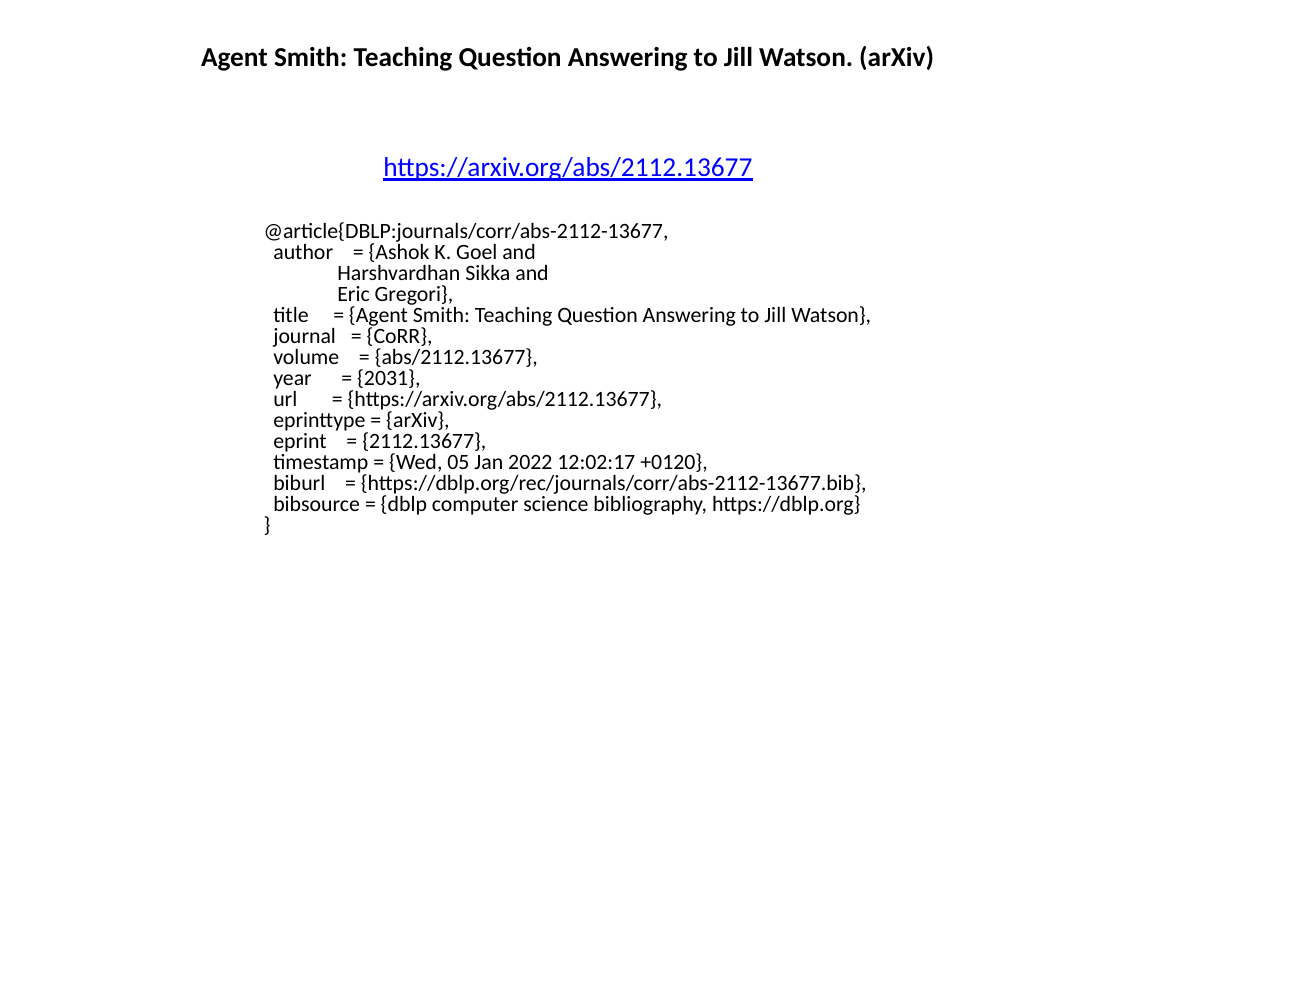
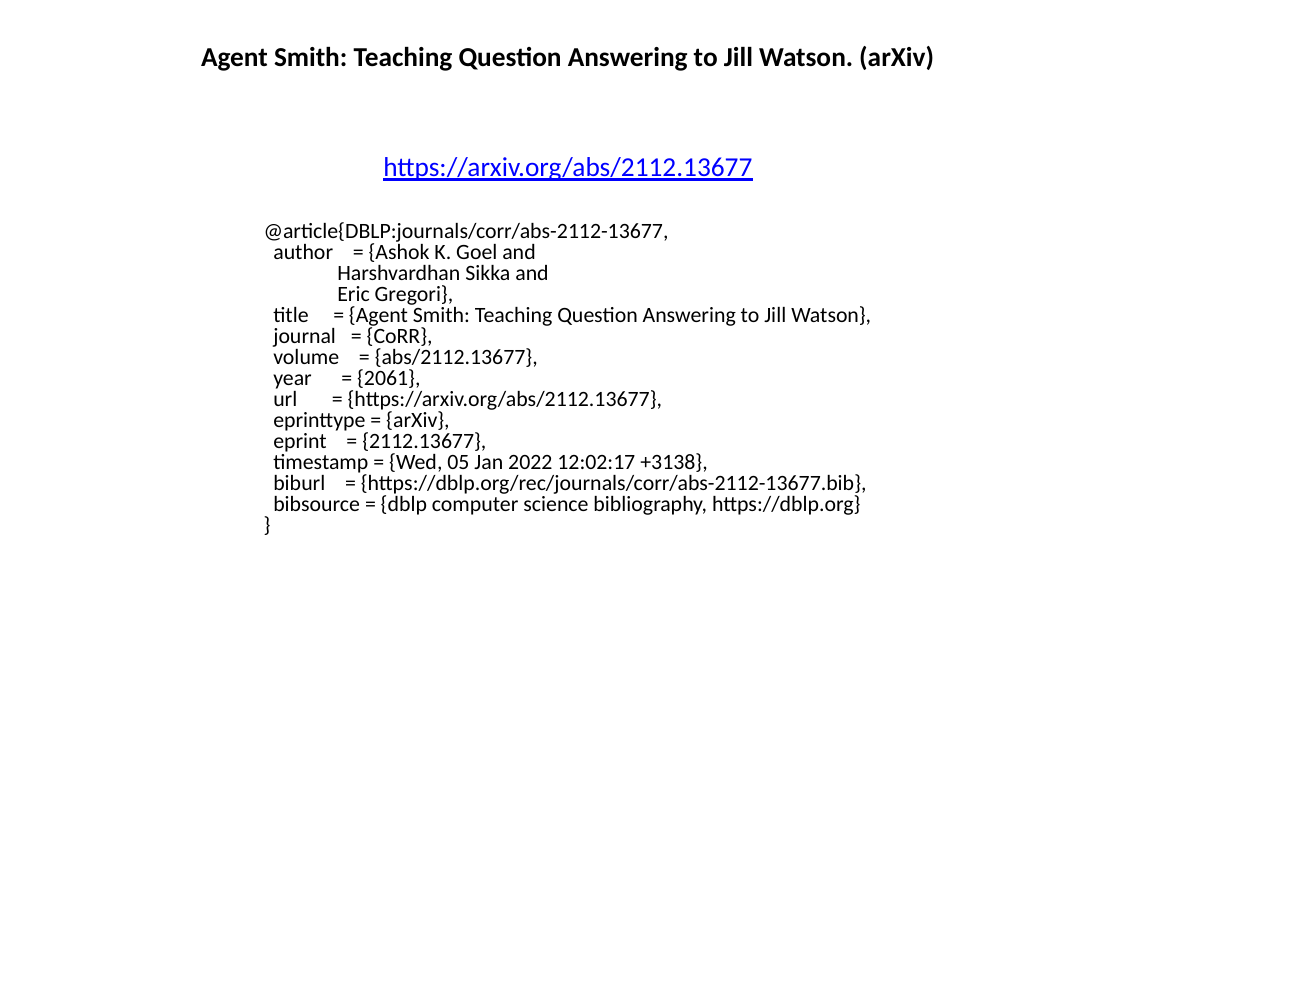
2031: 2031 -> 2061
+0120: +0120 -> +3138
